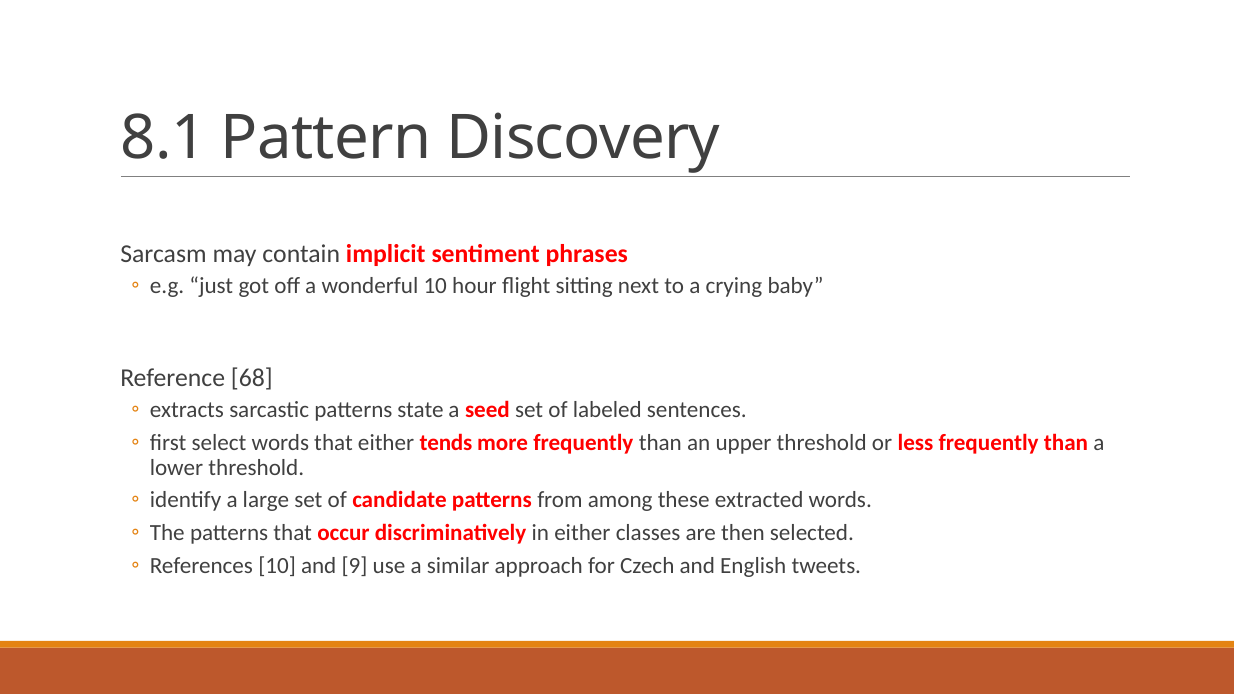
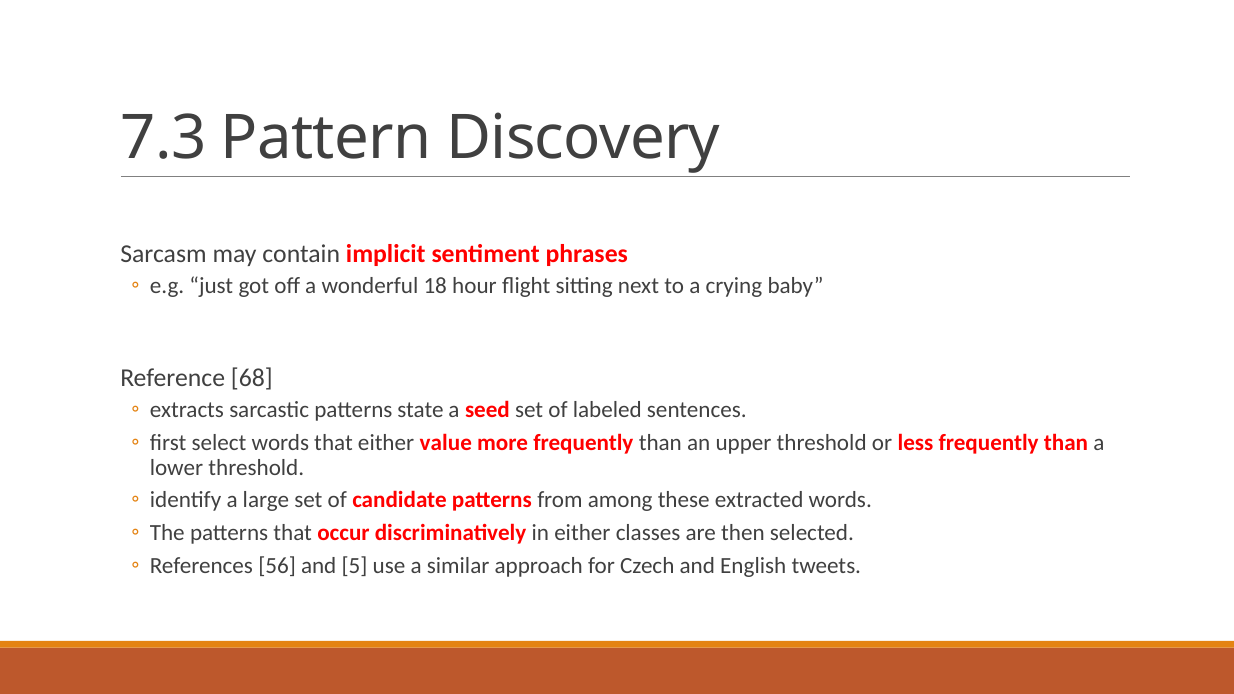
8.1: 8.1 -> 7.3
wonderful 10: 10 -> 18
tends: tends -> value
References 10: 10 -> 56
9: 9 -> 5
